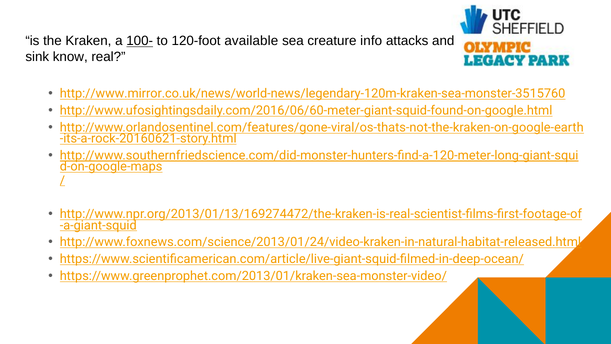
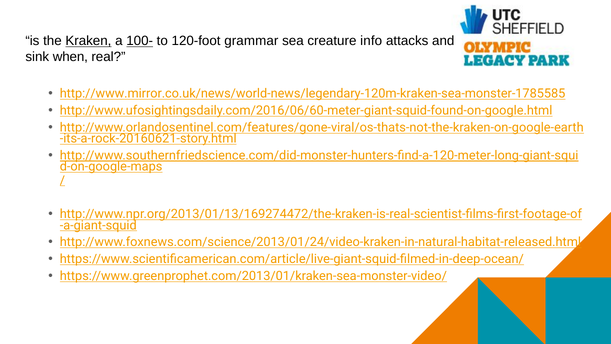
Kraken underline: none -> present
available: available -> grammar
know: know -> when
http://www.mirror.co.uk/news/world-news/legendary-120m-kraken-sea-monster-3515760: http://www.mirror.co.uk/news/world-news/legendary-120m-kraken-sea-monster-3515760 -> http://www.mirror.co.uk/news/world-news/legendary-120m-kraken-sea-monster-1785585
